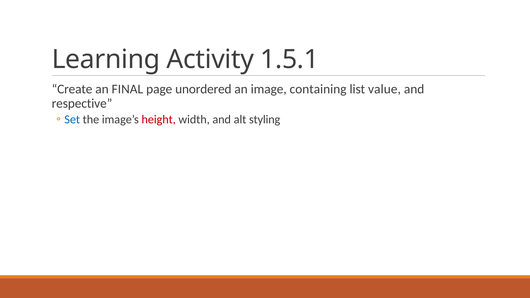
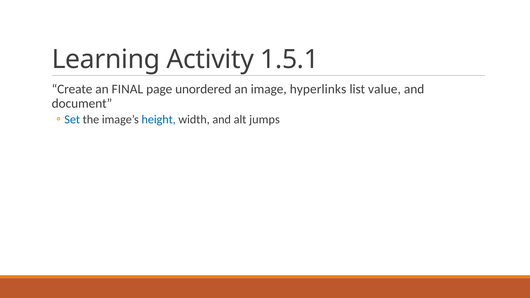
containing: containing -> hyperlinks
respective: respective -> document
height colour: red -> blue
styling: styling -> jumps
